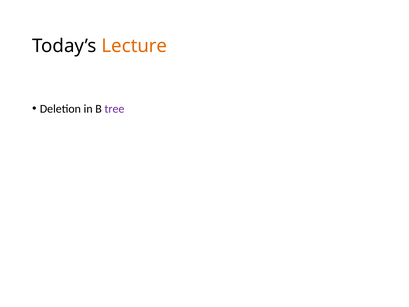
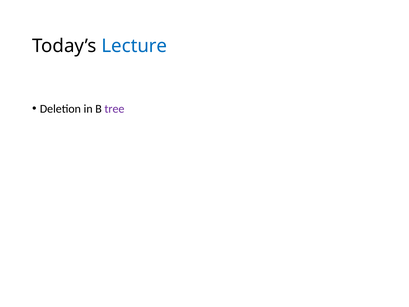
Lecture colour: orange -> blue
